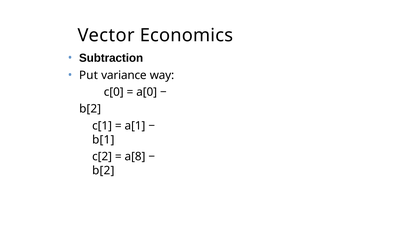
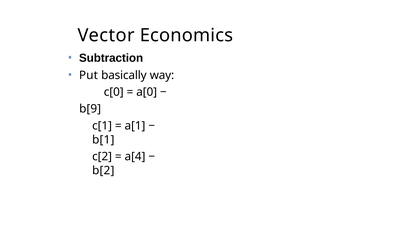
variance: variance -> basically
b[2 at (90, 109): b[2 -> b[9
a[8: a[8 -> a[4
